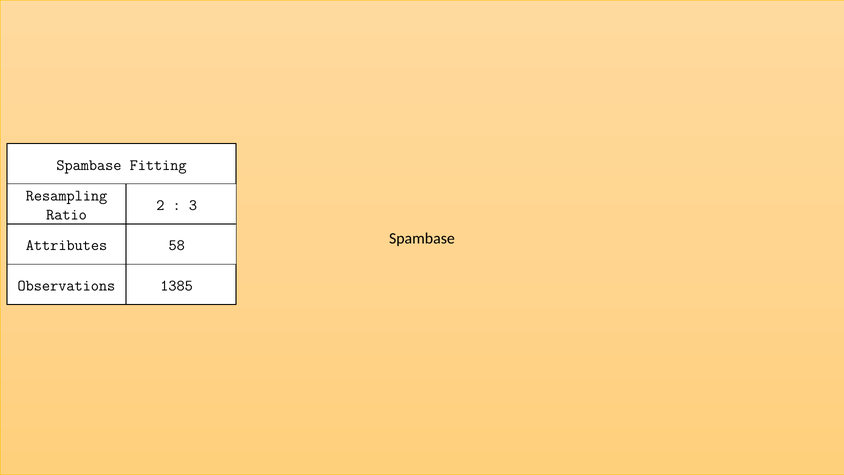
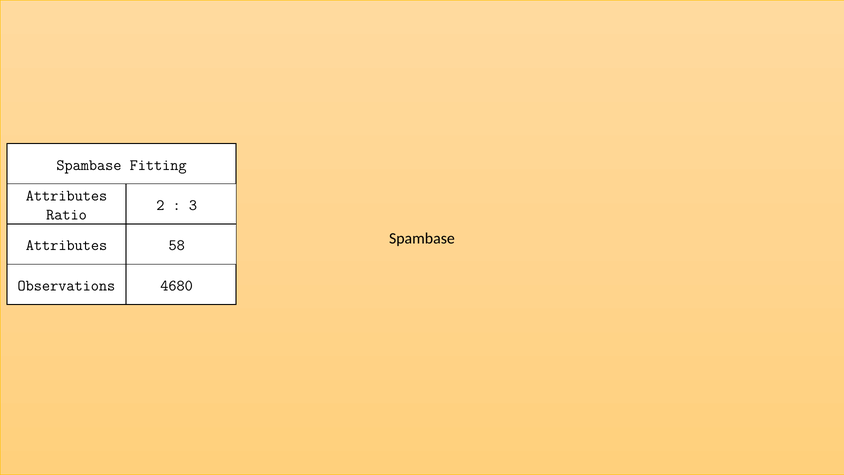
Resampling at (67, 195): Resampling -> Attributes
1385: 1385 -> 4680
